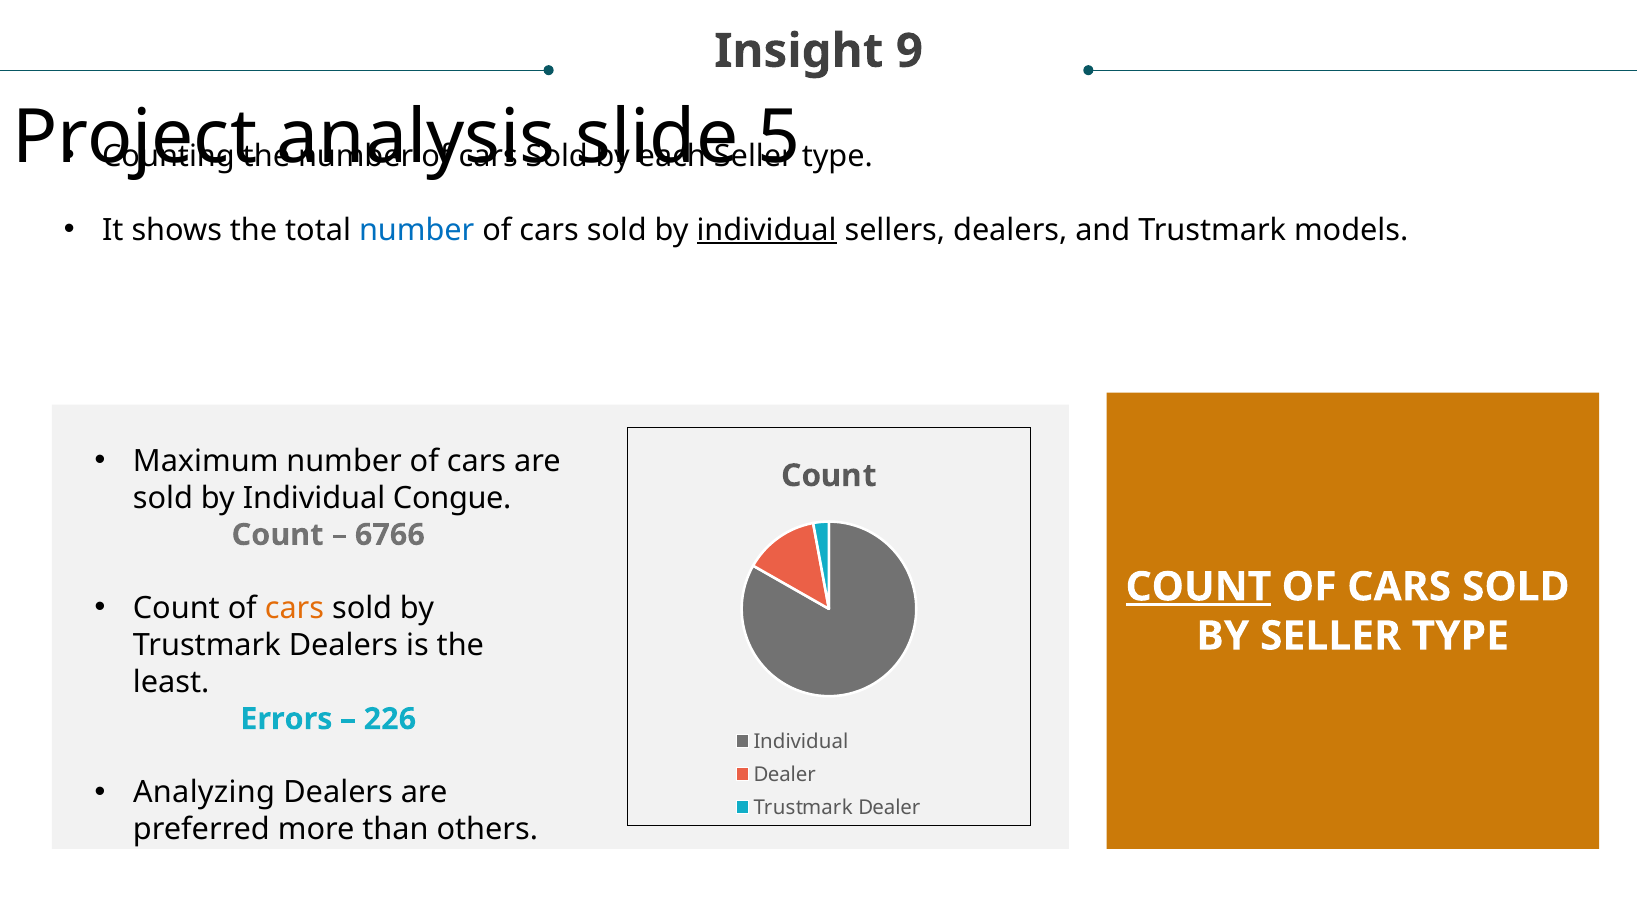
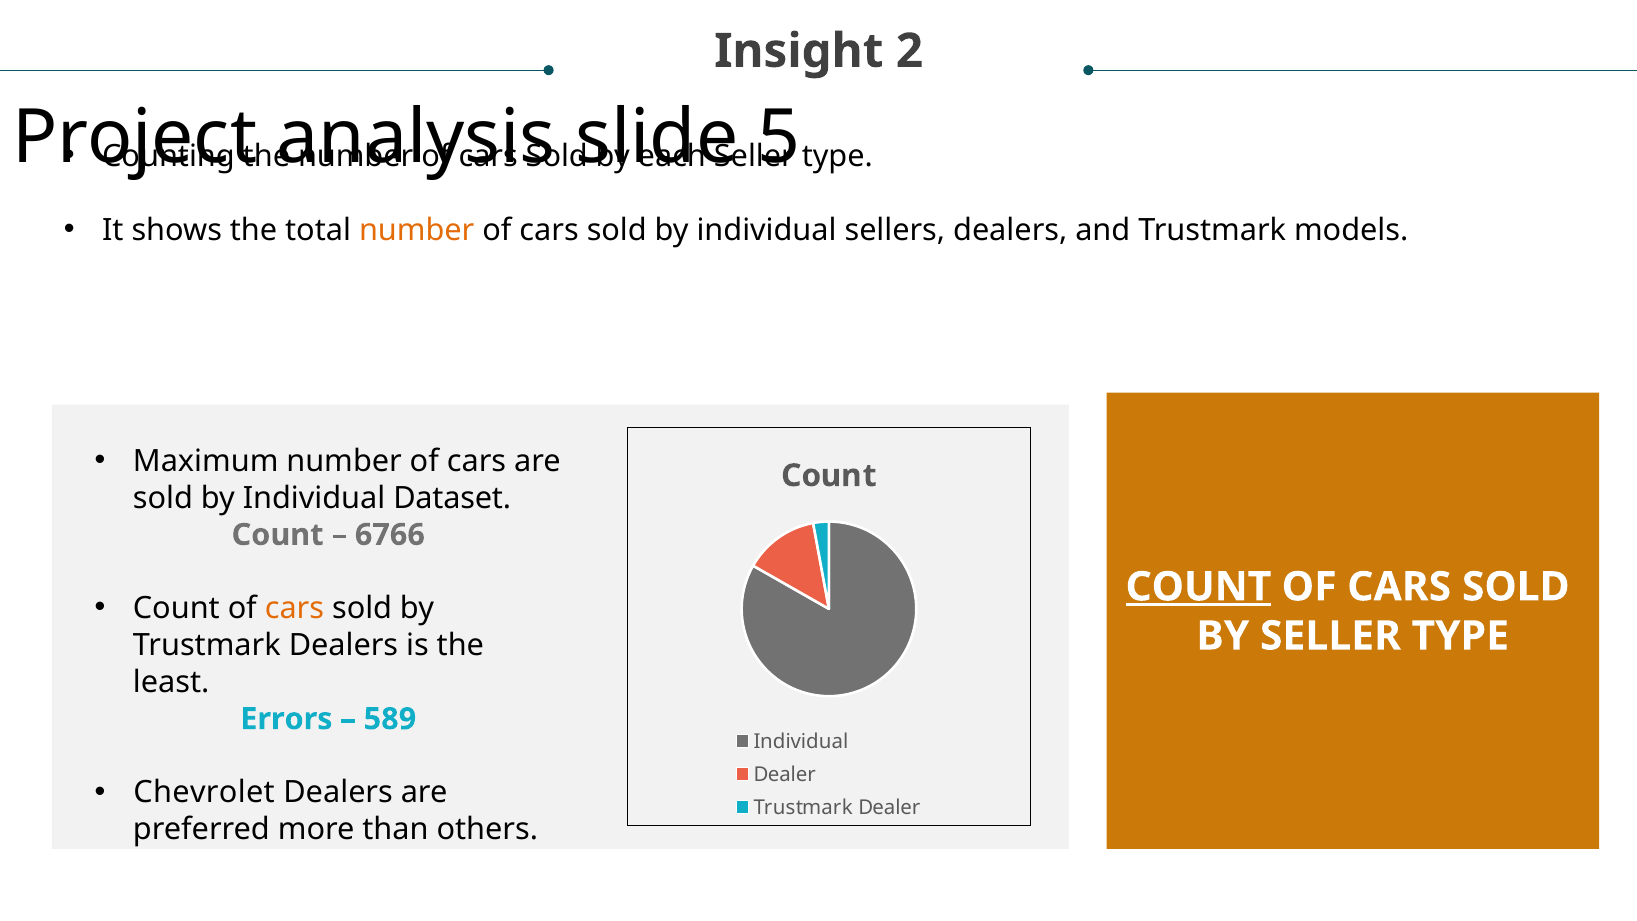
9: 9 -> 2
number at (417, 230) colour: blue -> orange
individual at (767, 230) underline: present -> none
Congue: Congue -> Dataset
226: 226 -> 589
Analyzing: Analyzing -> Chevrolet
